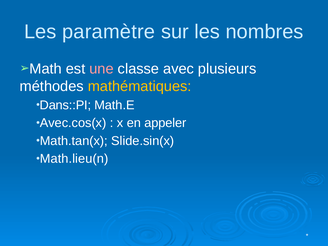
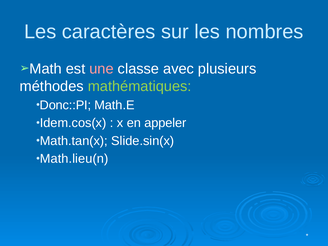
paramètre: paramètre -> caractères
mathématiques colour: yellow -> light green
Dans::PI: Dans::PI -> Donc::PI
Avec.cos(x: Avec.cos(x -> Idem.cos(x
